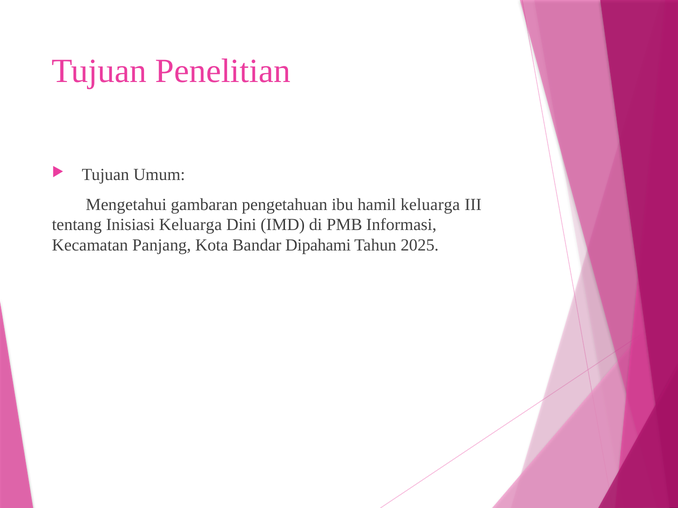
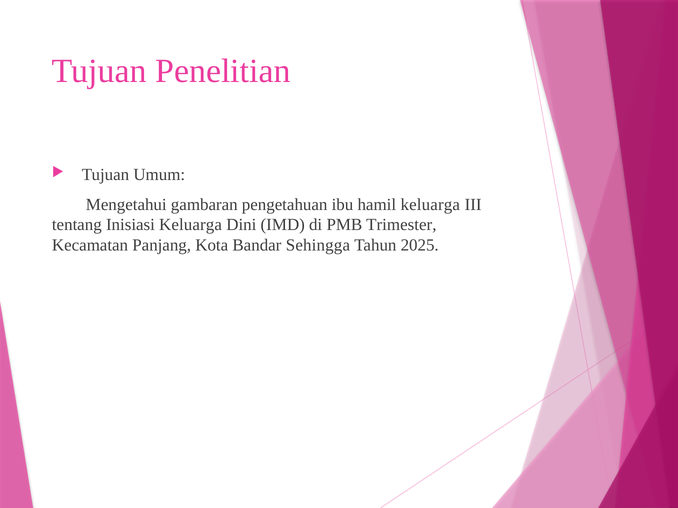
Informasi: Informasi -> Trimester
Dipahami: Dipahami -> Sehingga
